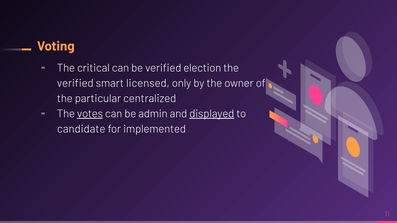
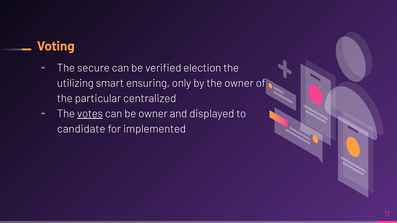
critical: critical -> secure
verified at (75, 83): verified -> utilizing
licensed: licensed -> ensuring
be admin: admin -> owner
displayed underline: present -> none
